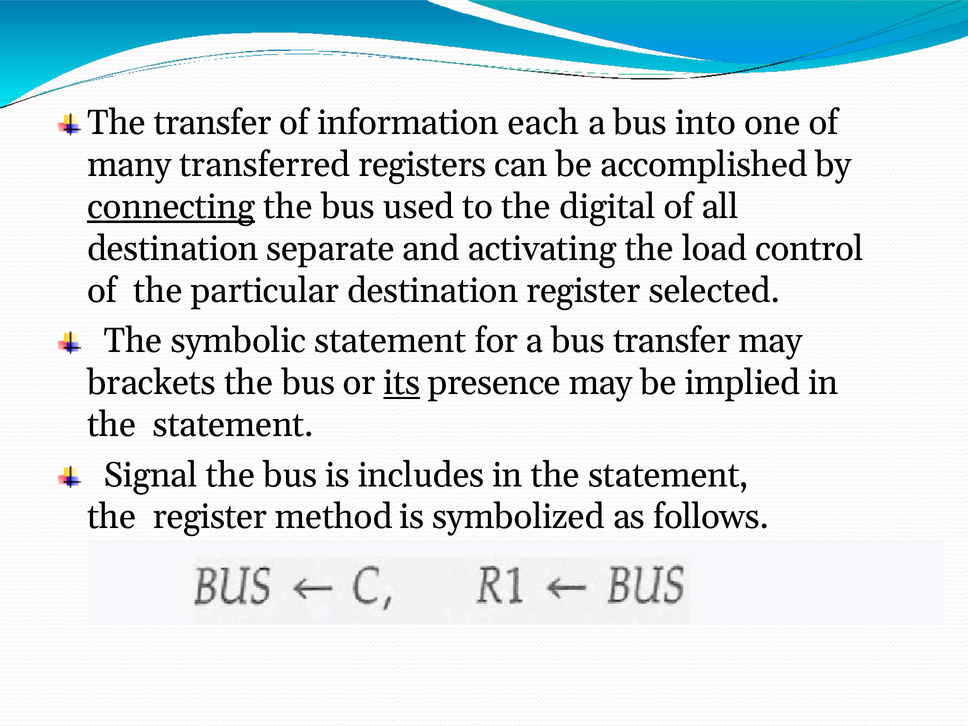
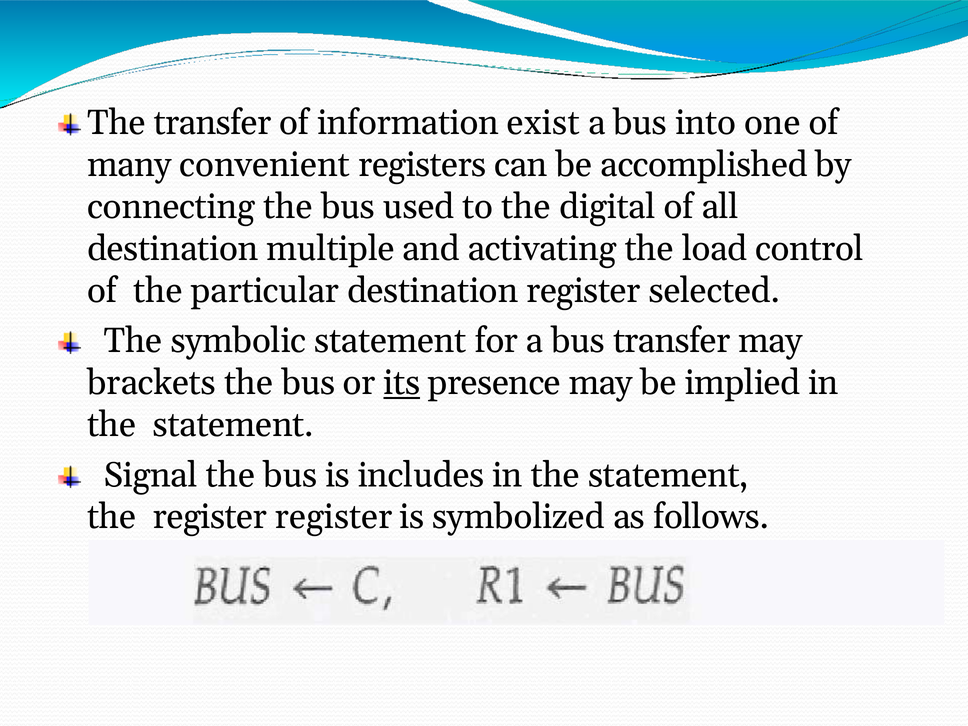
each: each -> exist
transferred: transferred -> convenient
connecting underline: present -> none
separate: separate -> multiple
register method: method -> register
